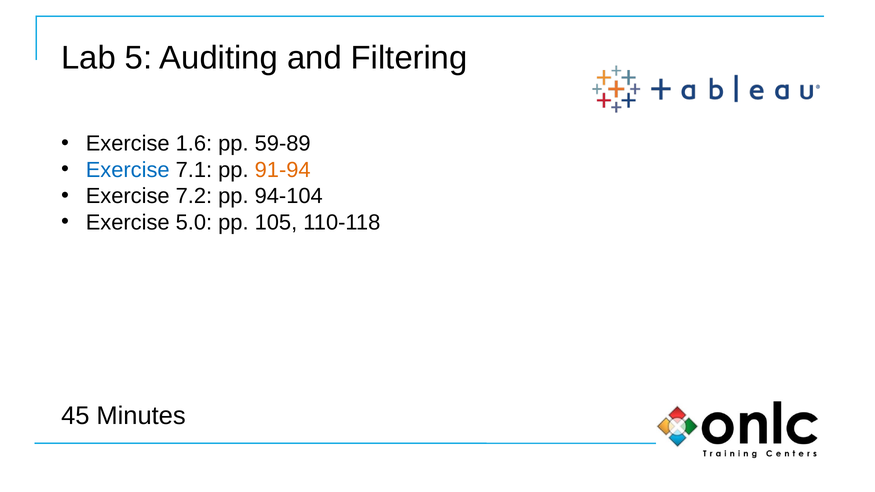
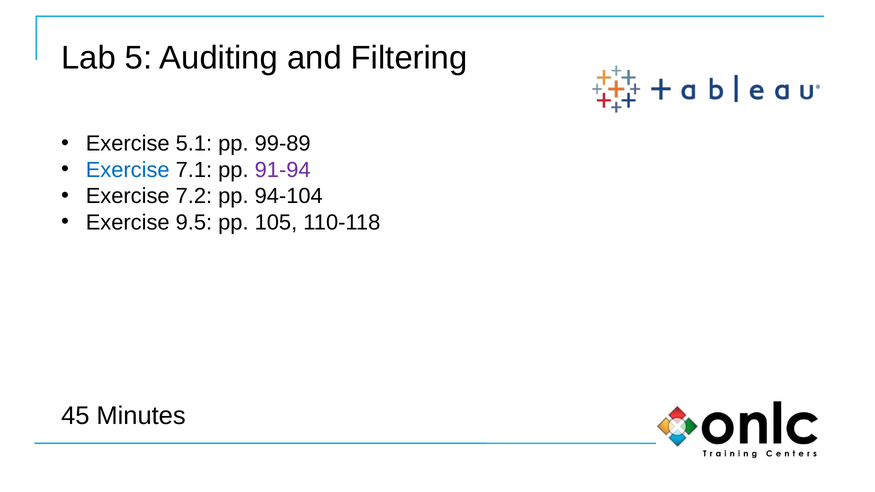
1.6: 1.6 -> 5.1
59-89: 59-89 -> 99-89
91-94 colour: orange -> purple
5.0: 5.0 -> 9.5
